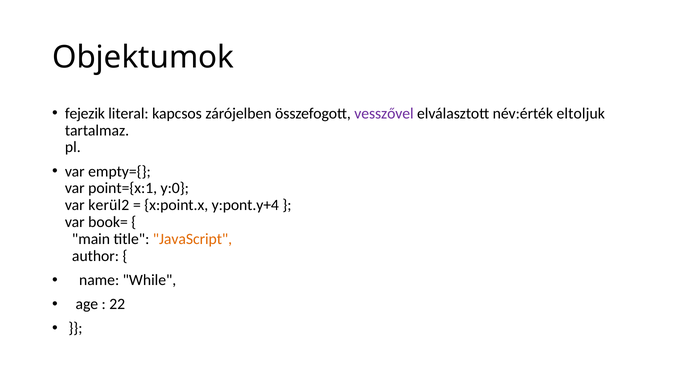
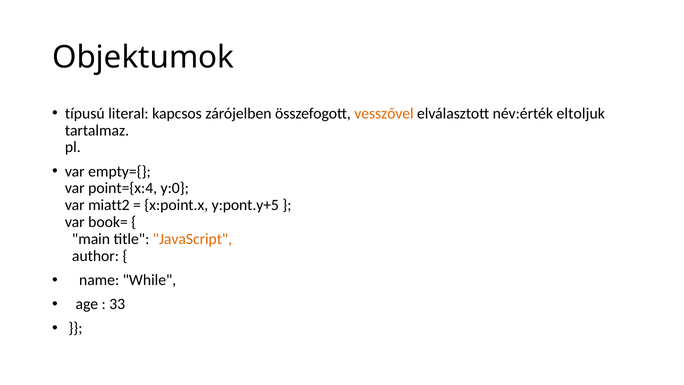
fejezik: fejezik -> típusú
vesszővel colour: purple -> orange
point={x:1: point={x:1 -> point={x:4
kerül2: kerül2 -> miatt2
y:pont.y+4: y:pont.y+4 -> y:pont.y+5
22: 22 -> 33
